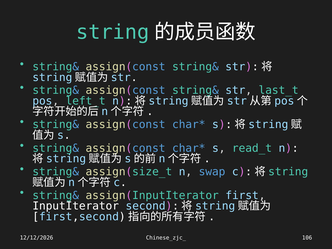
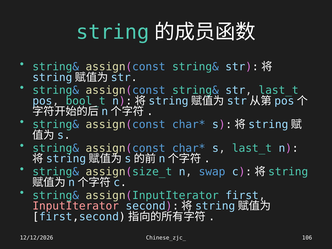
left_t: left_t -> bool_t
s read_t: read_t -> last_t
InputIterator colour: white -> pink
